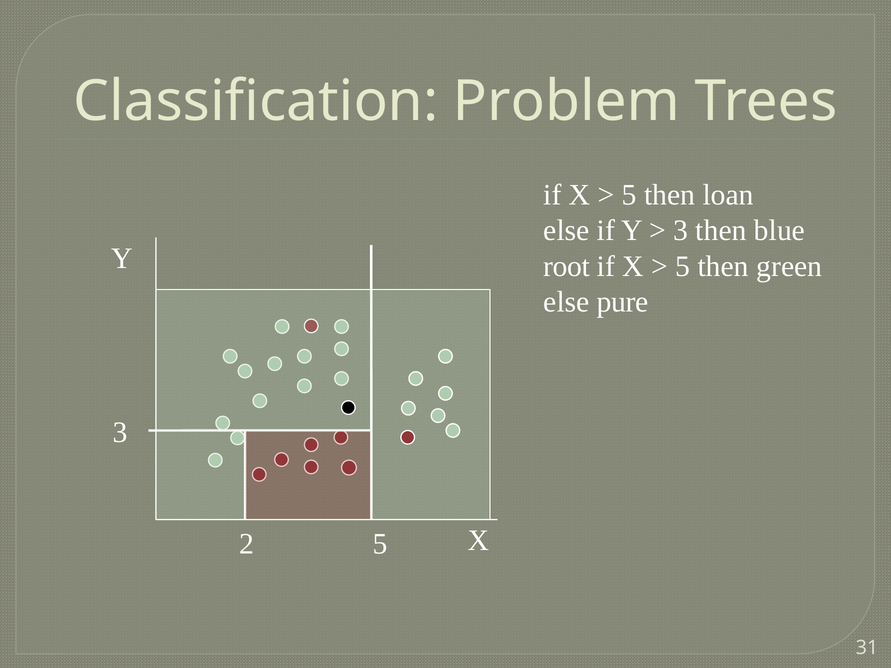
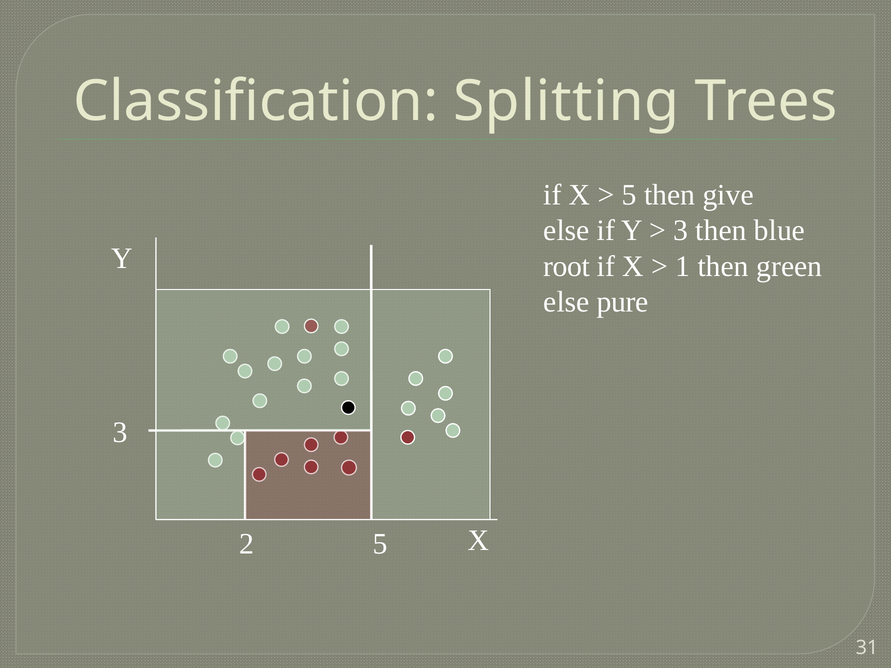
Problem: Problem -> Splitting
loan: loan -> give
5 at (683, 266): 5 -> 1
